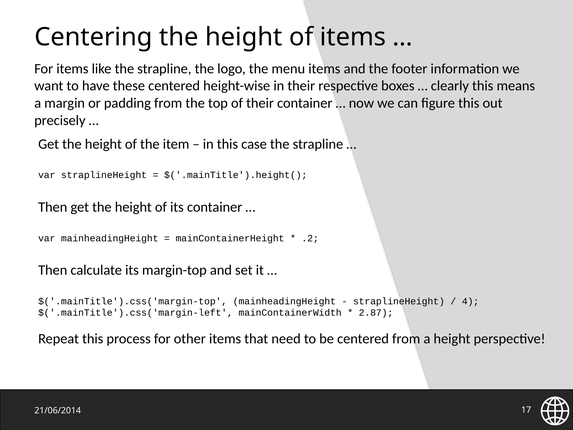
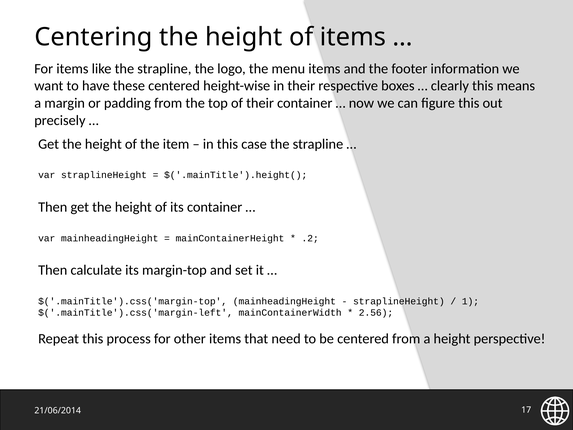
4: 4 -> 1
2.87: 2.87 -> 2.56
